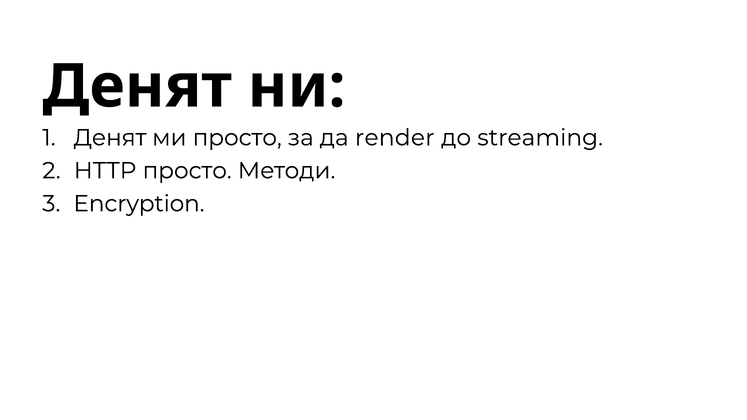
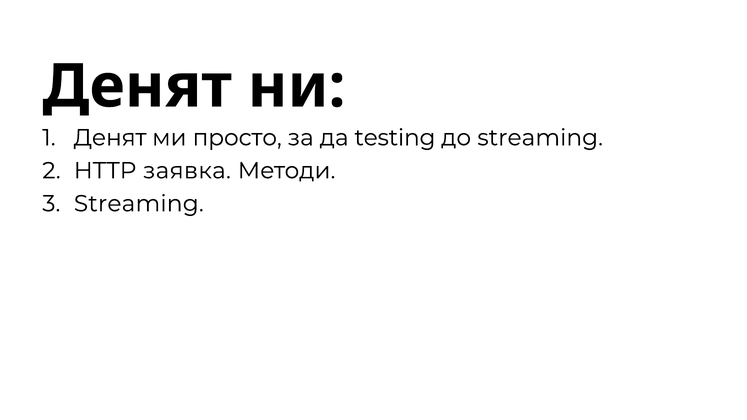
render: render -> testing
HTTP просто: просто -> заявка
Encryption at (139, 204): Encryption -> Streaming
